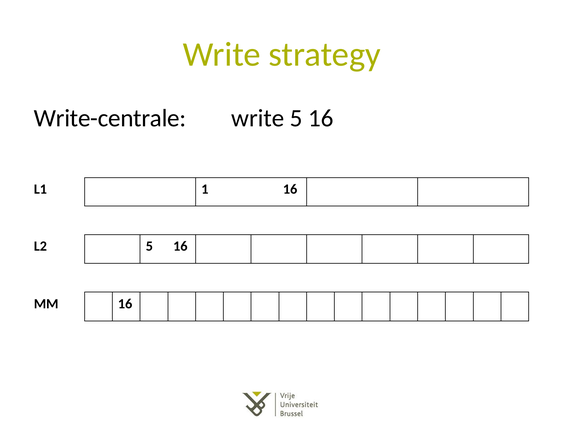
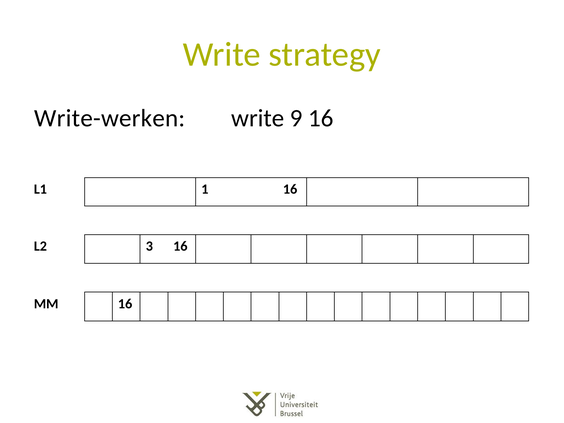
Write-centrale: Write-centrale -> Write-werken
write 5: 5 -> 9
L2 5: 5 -> 3
